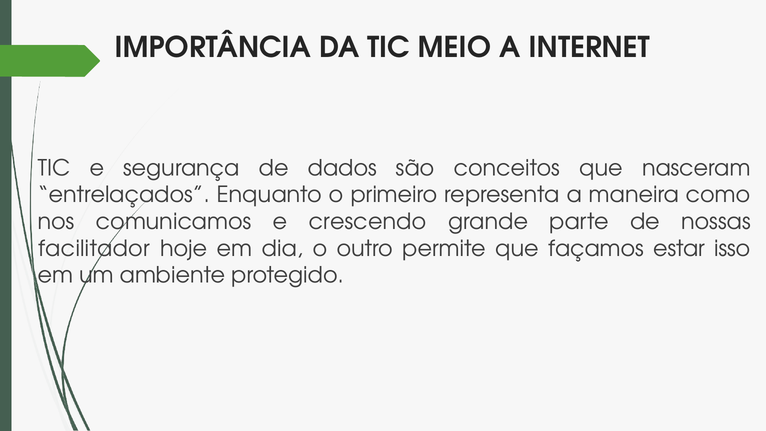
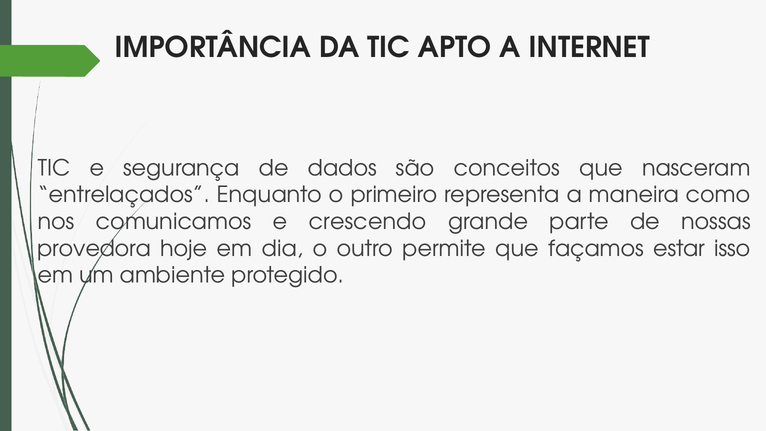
MEIO: MEIO -> APTO
facilitador: facilitador -> provedora
